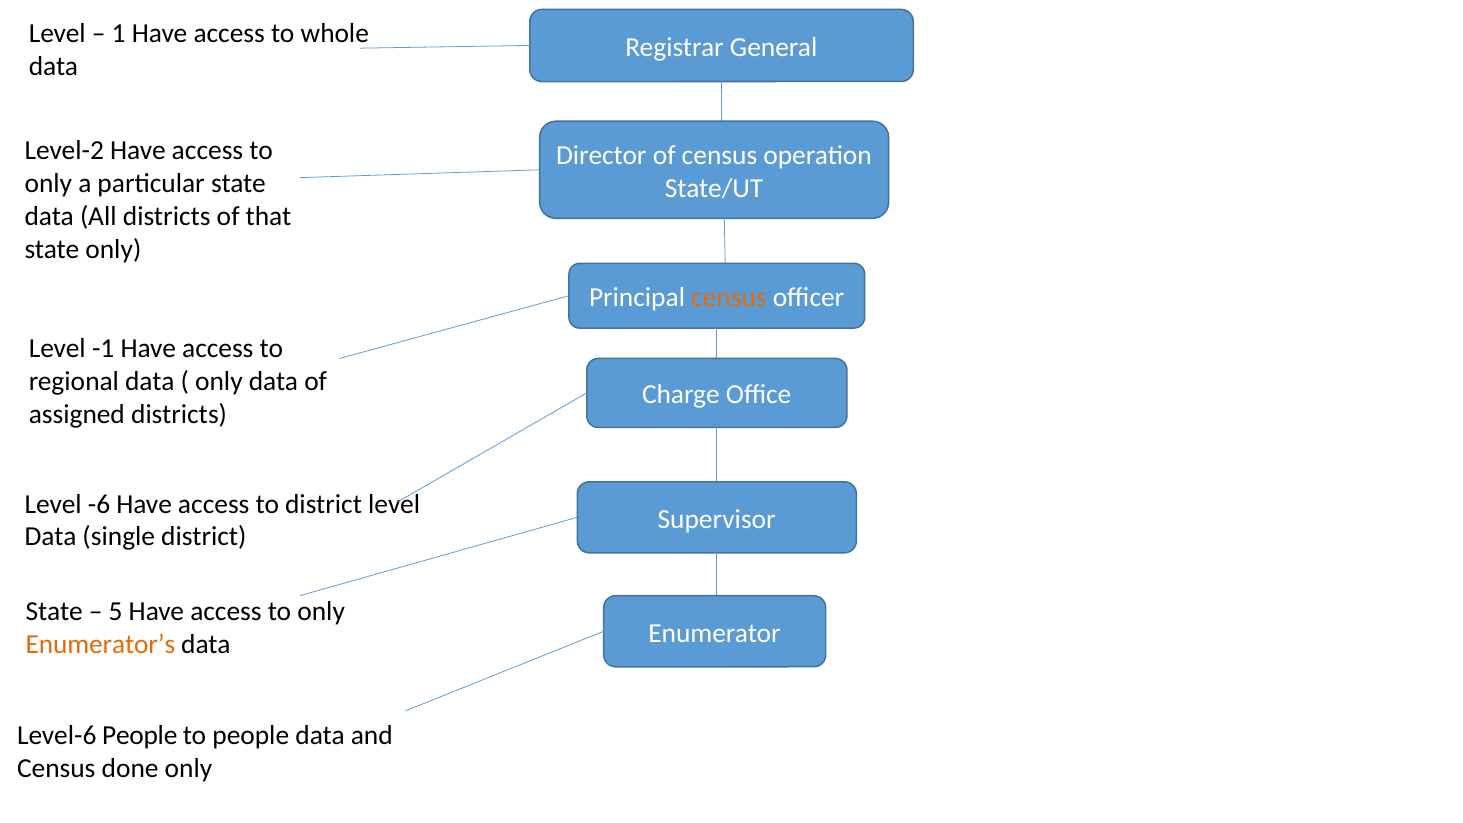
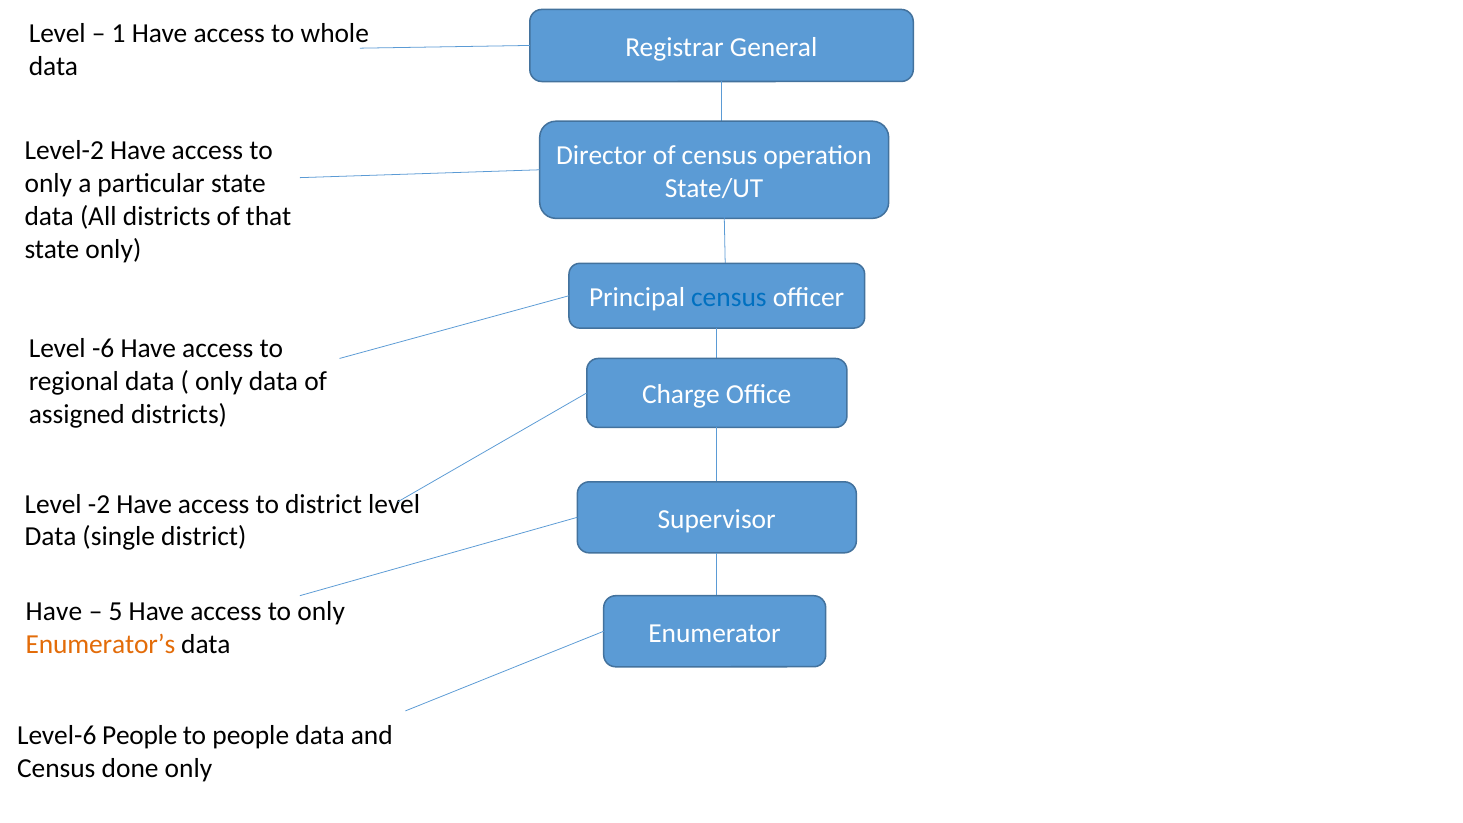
census at (729, 298) colour: orange -> blue
-1: -1 -> -6
-6: -6 -> -2
State at (54, 612): State -> Have
